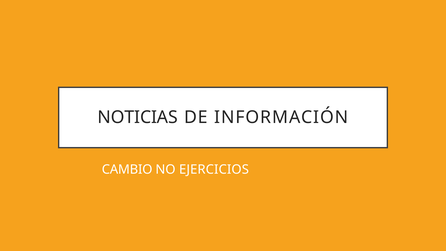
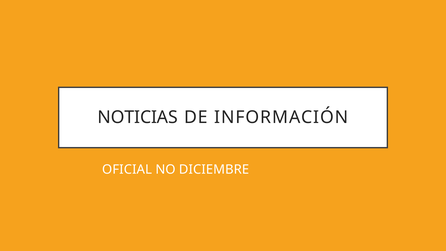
CAMBIO: CAMBIO -> OFICIAL
EJERCICIOS: EJERCICIOS -> DICIEMBRE
